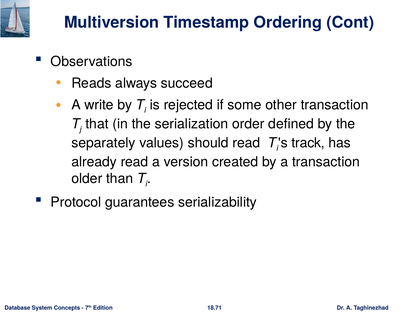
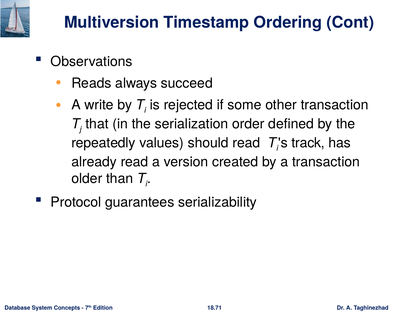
separately: separately -> repeatedly
